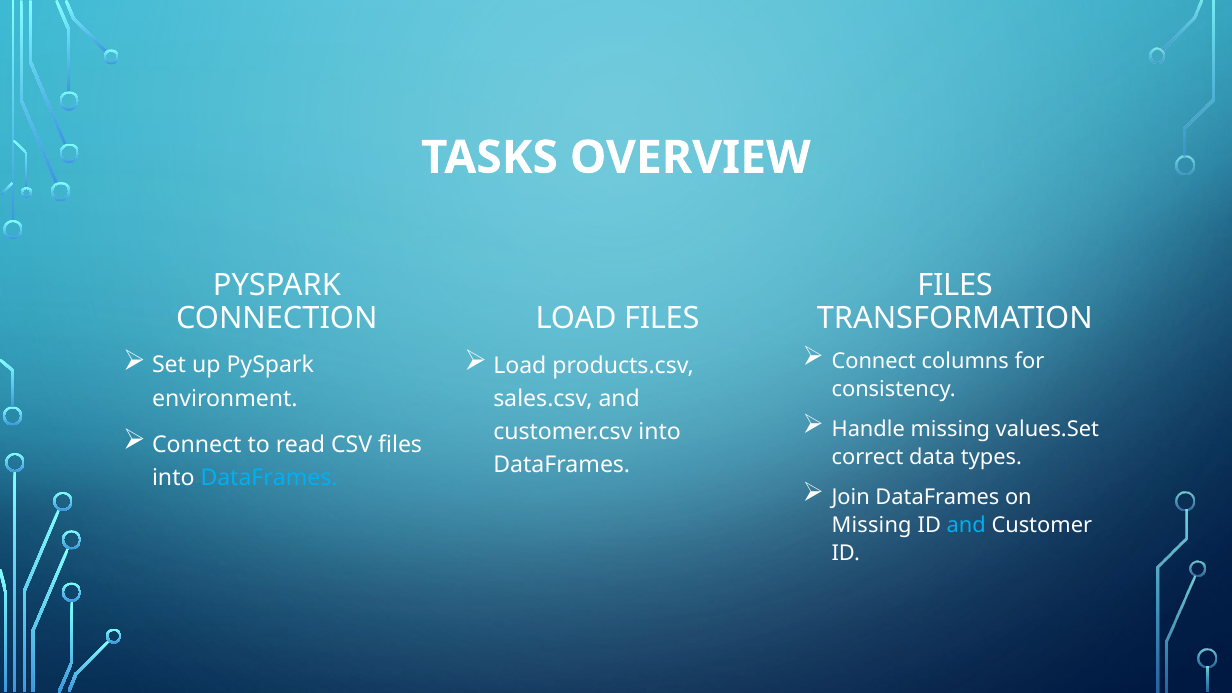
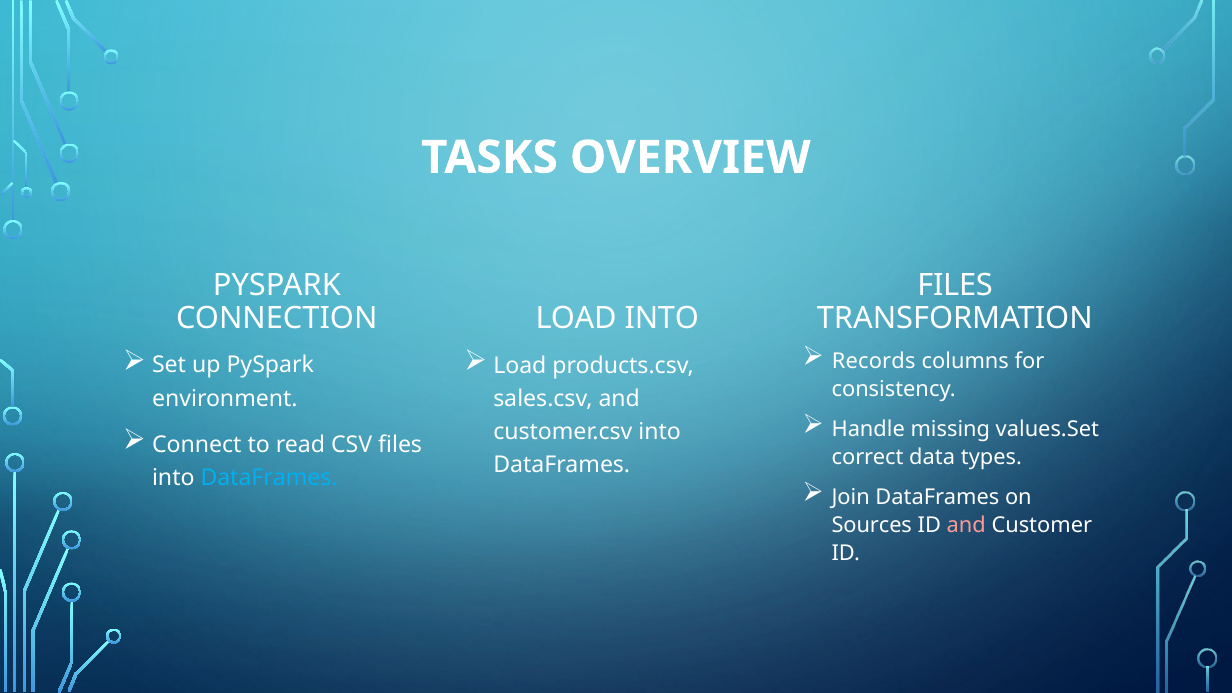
LOAD FILES: FILES -> INTO
Connect at (874, 361): Connect -> Records
Missing at (872, 525): Missing -> Sources
and at (966, 525) colour: light blue -> pink
